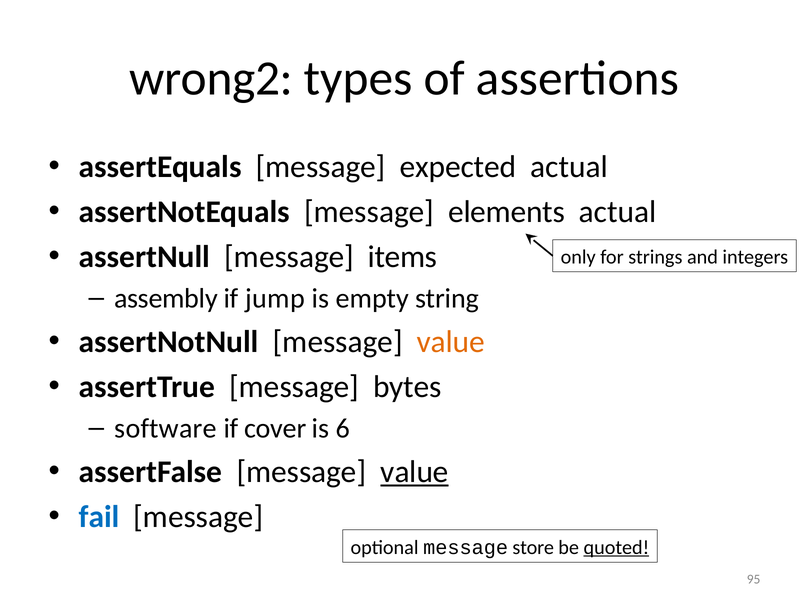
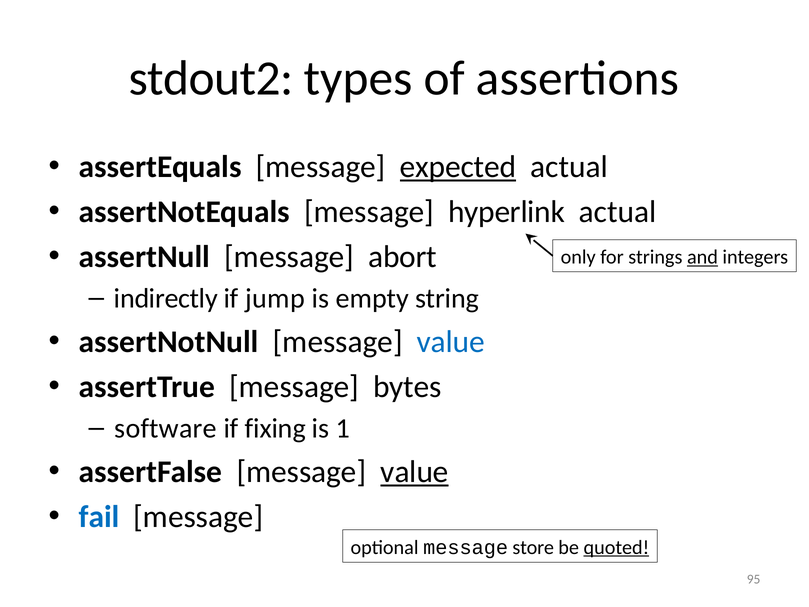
wrong2: wrong2 -> stdout2
expected underline: none -> present
elements: elements -> hyperlink
items: items -> abort
and underline: none -> present
assembly: assembly -> indirectly
value at (451, 342) colour: orange -> blue
cover: cover -> fixing
6: 6 -> 1
